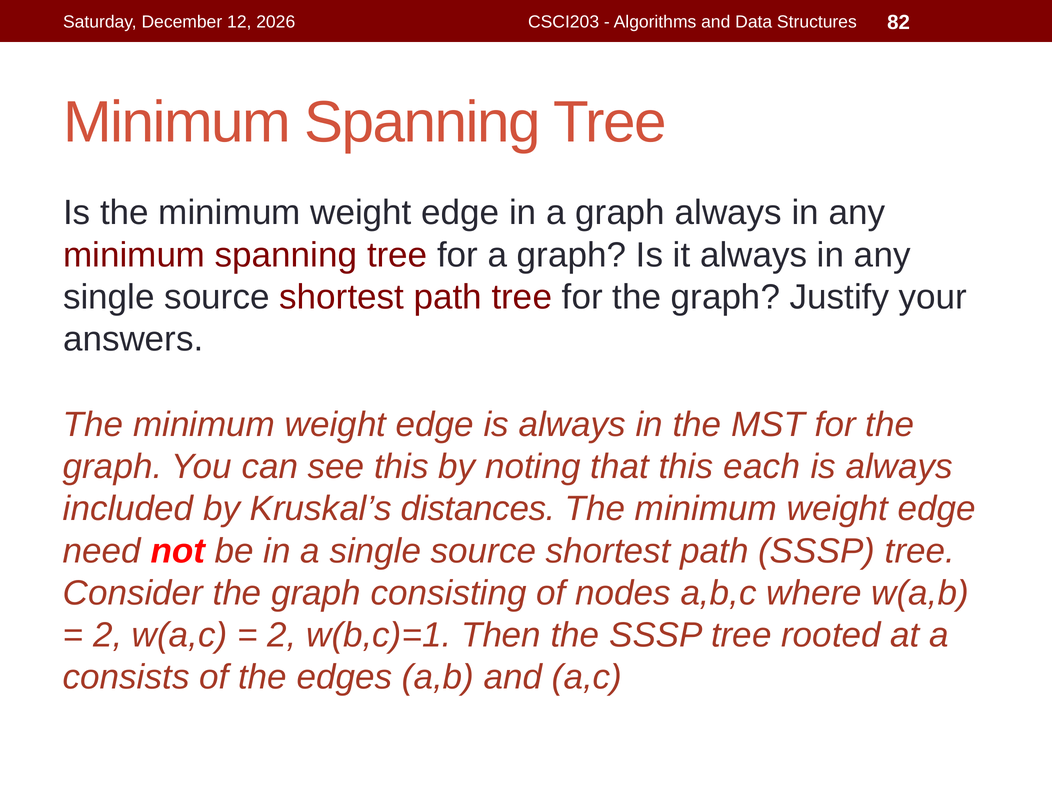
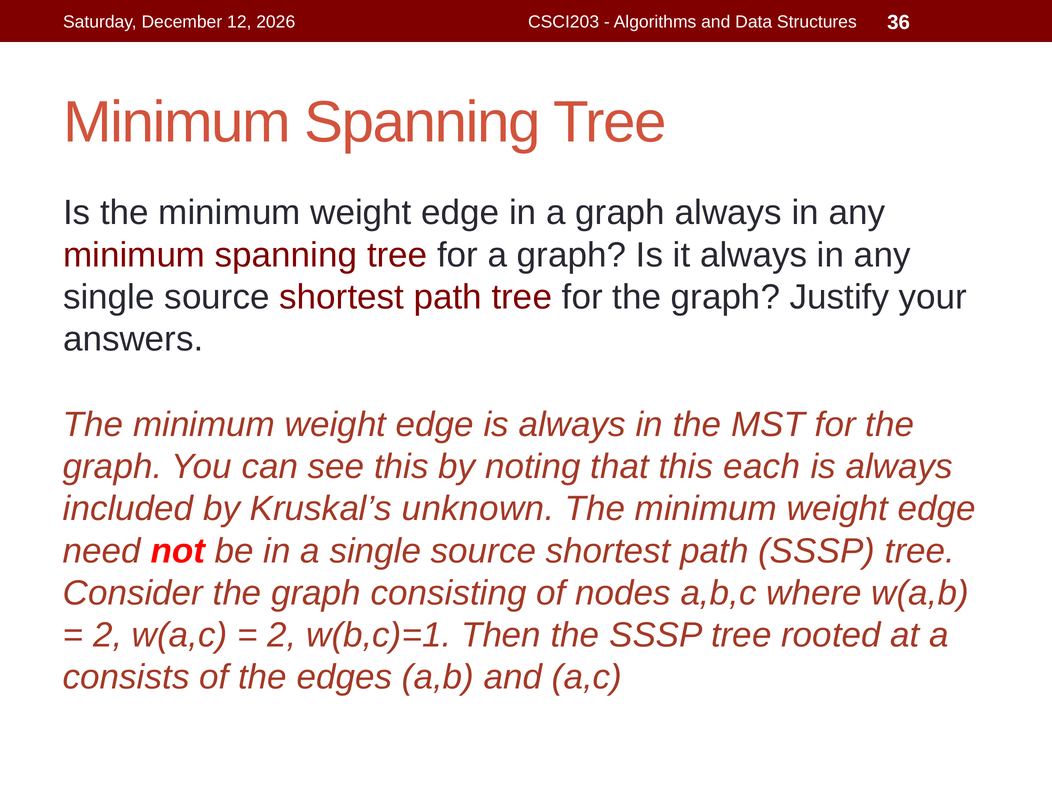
82: 82 -> 36
distances: distances -> unknown
